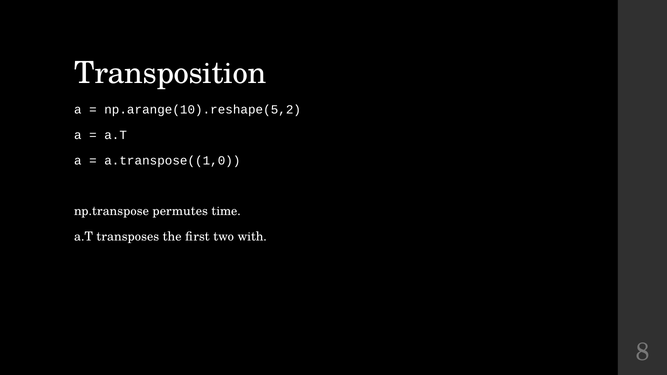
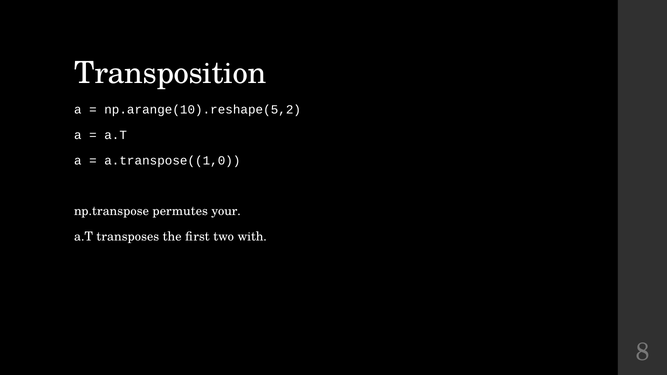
time: time -> your
